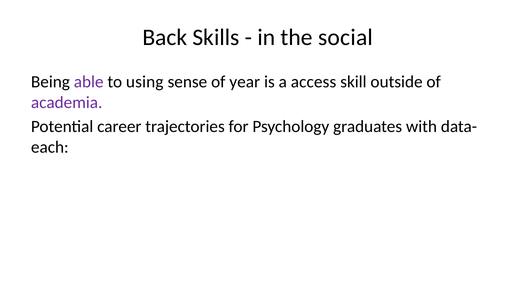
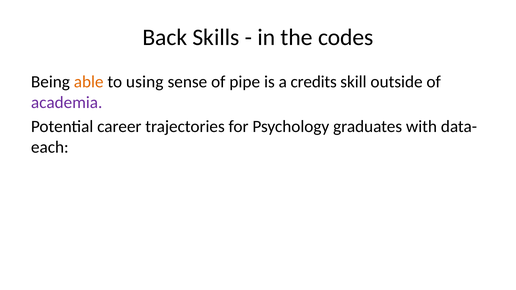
social: social -> codes
able colour: purple -> orange
year: year -> pipe
access: access -> credits
